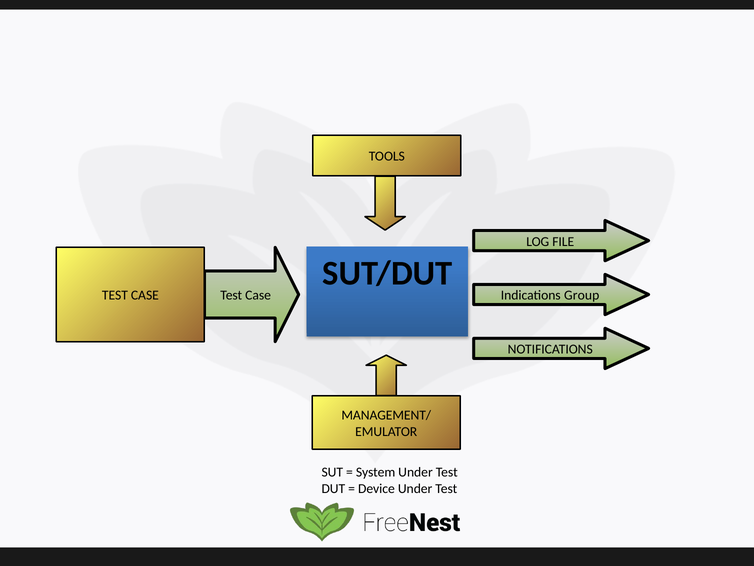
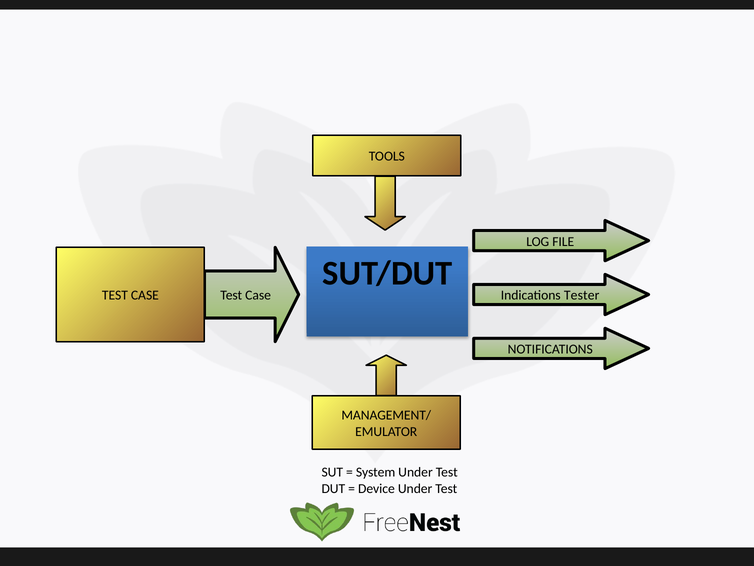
Group: Group -> Tester
